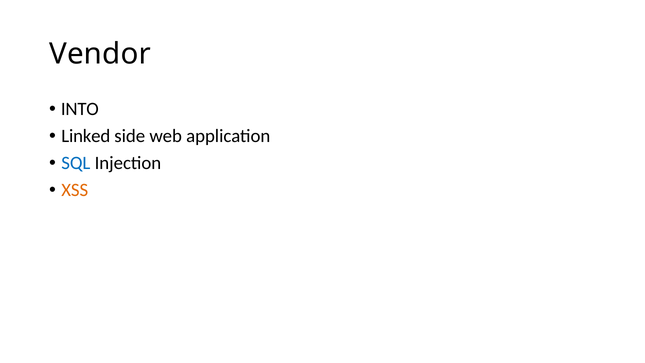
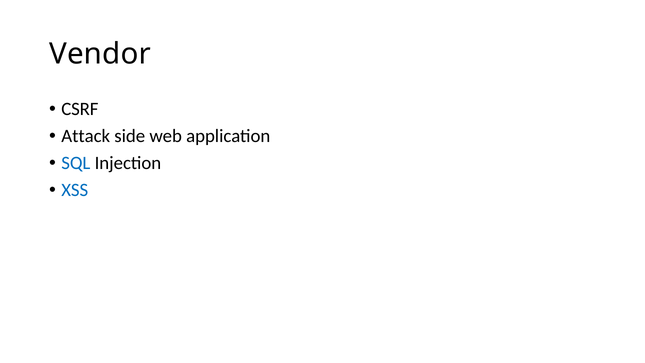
INTO: INTO -> CSRF
Linked: Linked -> Attack
XSS colour: orange -> blue
